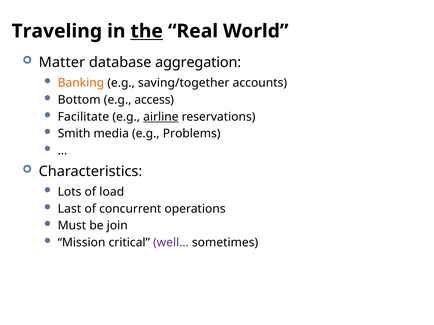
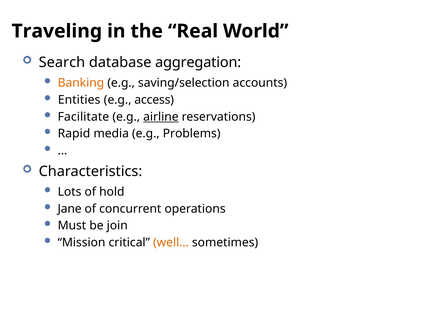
the underline: present -> none
Matter: Matter -> Search
saving/together: saving/together -> saving/selection
Bottom: Bottom -> Entities
Smith: Smith -> Rapid
load: load -> hold
Last: Last -> Jane
well… colour: purple -> orange
